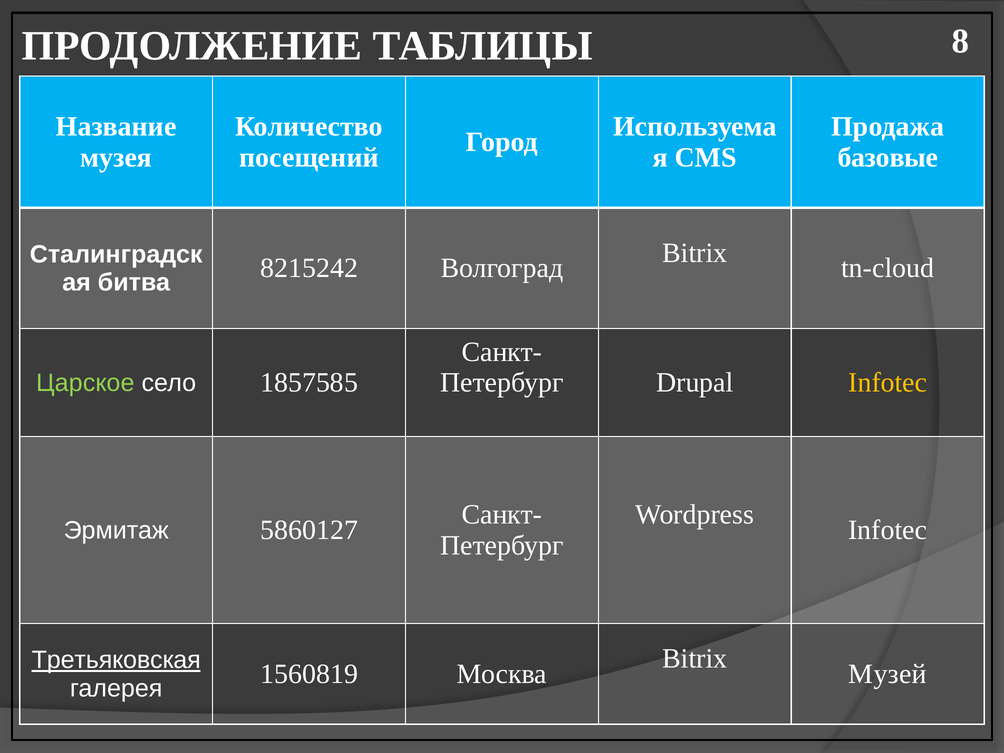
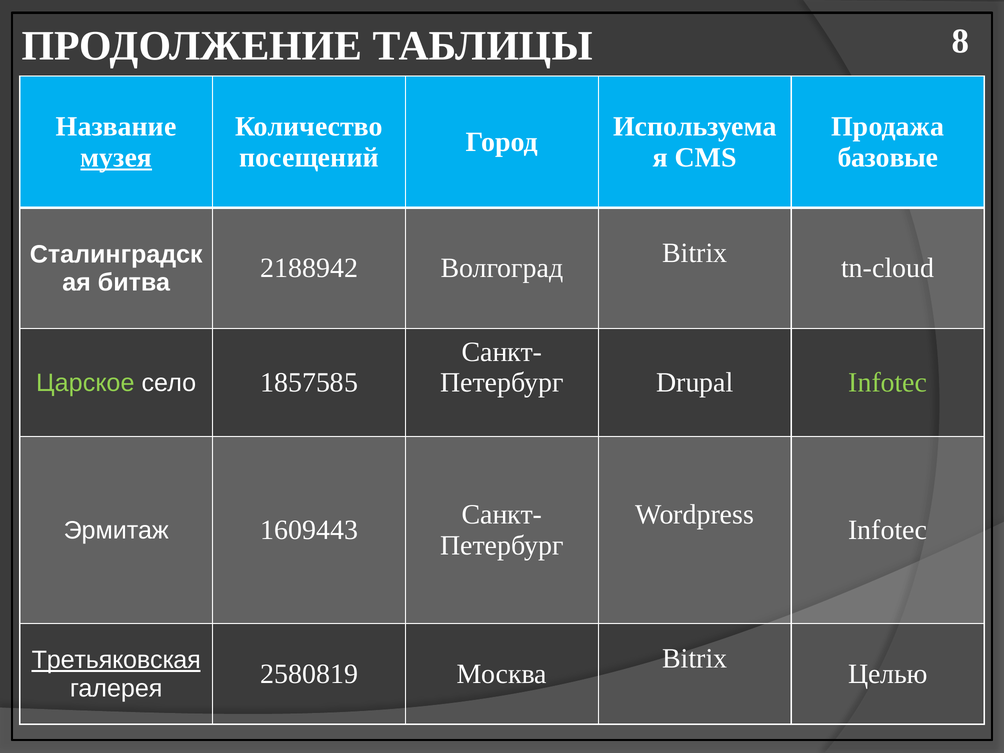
музея underline: none -> present
8215242: 8215242 -> 2188942
Infotec at (888, 383) colour: yellow -> light green
5860127: 5860127 -> 1609443
1560819: 1560819 -> 2580819
Музей: Музей -> Целью
